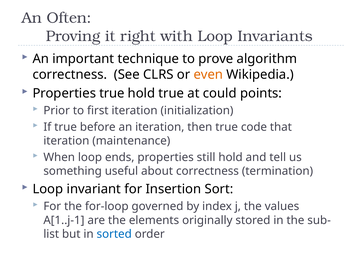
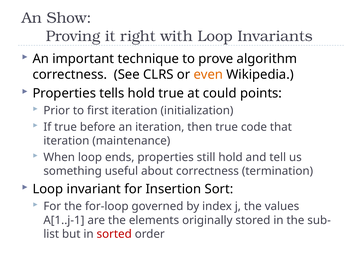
Often: Often -> Show
Properties true: true -> tells
sorted colour: blue -> red
